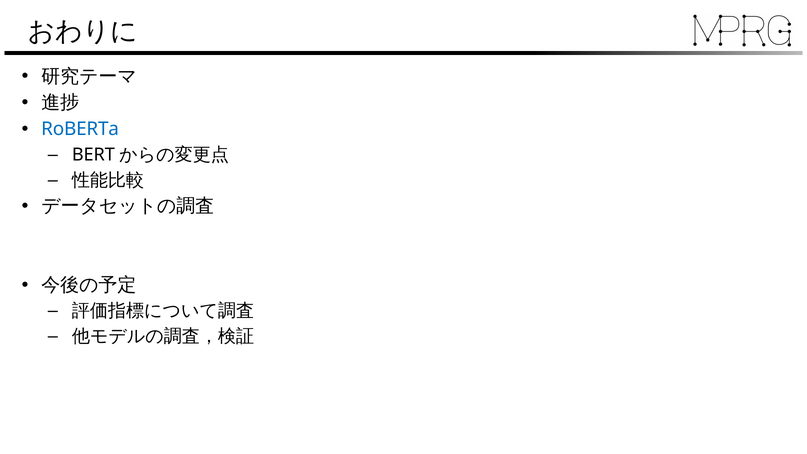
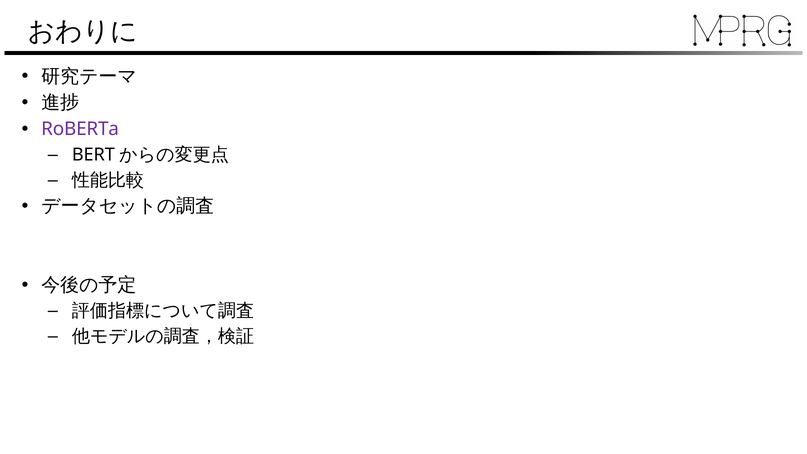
RoBERTa colour: blue -> purple
